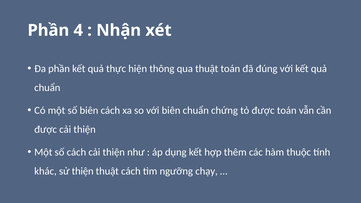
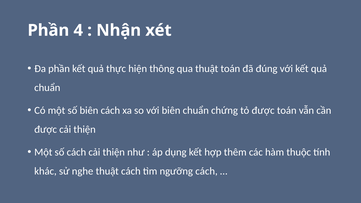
sử thiện: thiện -> nghe
ngưỡng chạy: chạy -> cách
